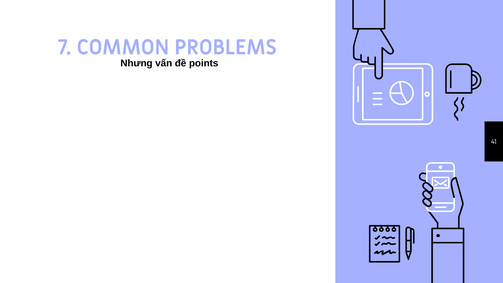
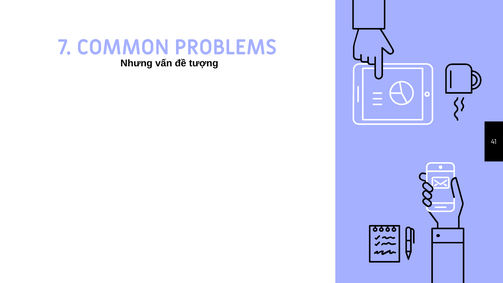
points: points -> tượng
